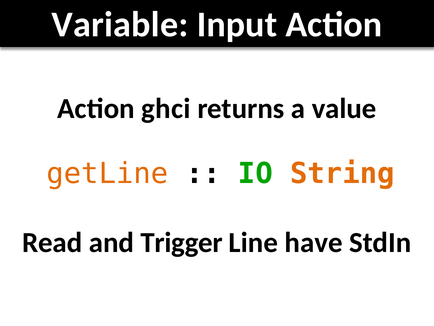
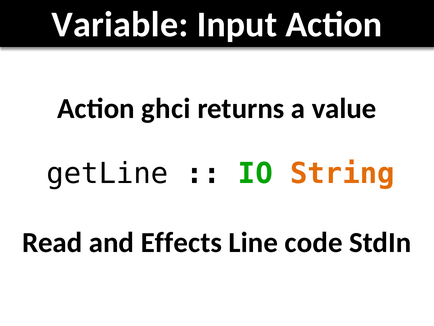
getLine colour: orange -> black
Trigger: Trigger -> Effects
have: have -> code
